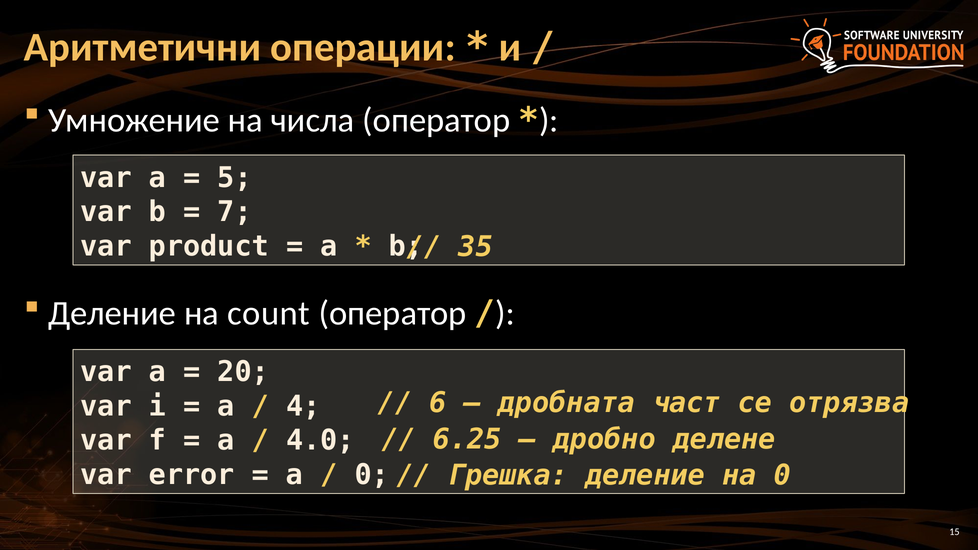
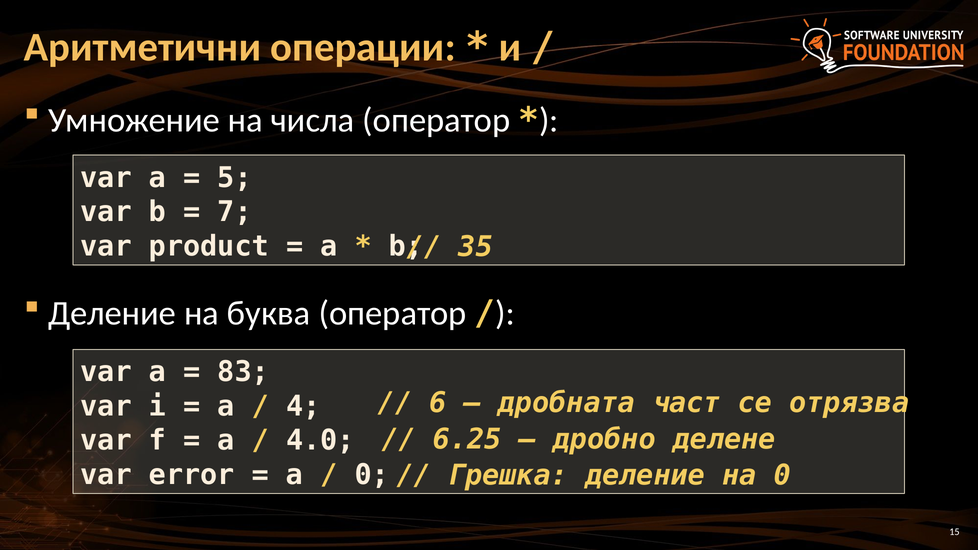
count: count -> буква
20: 20 -> 83
